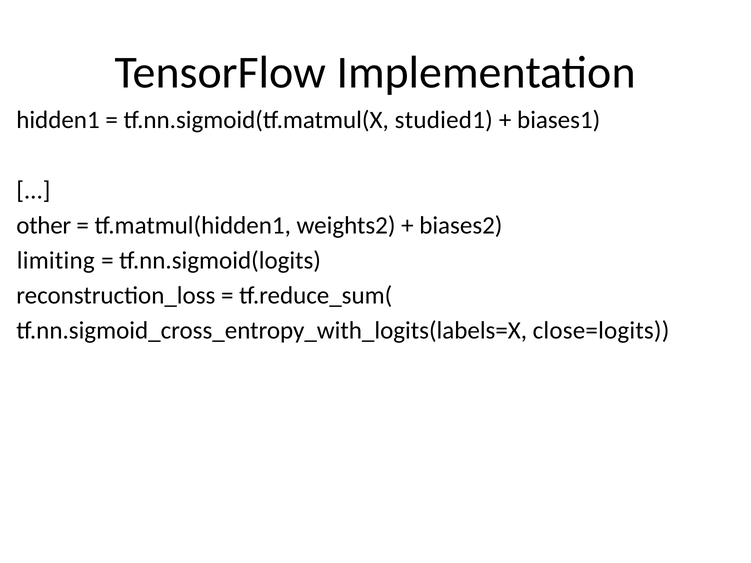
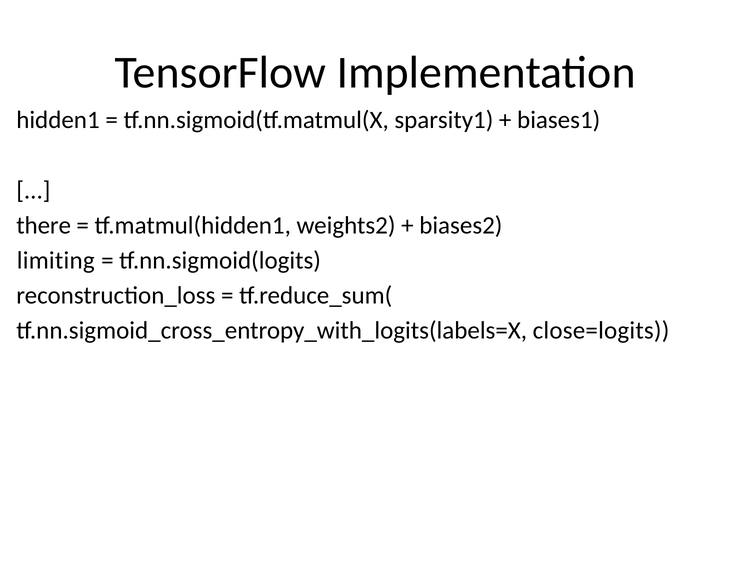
studied1: studied1 -> sparsity1
other: other -> there
